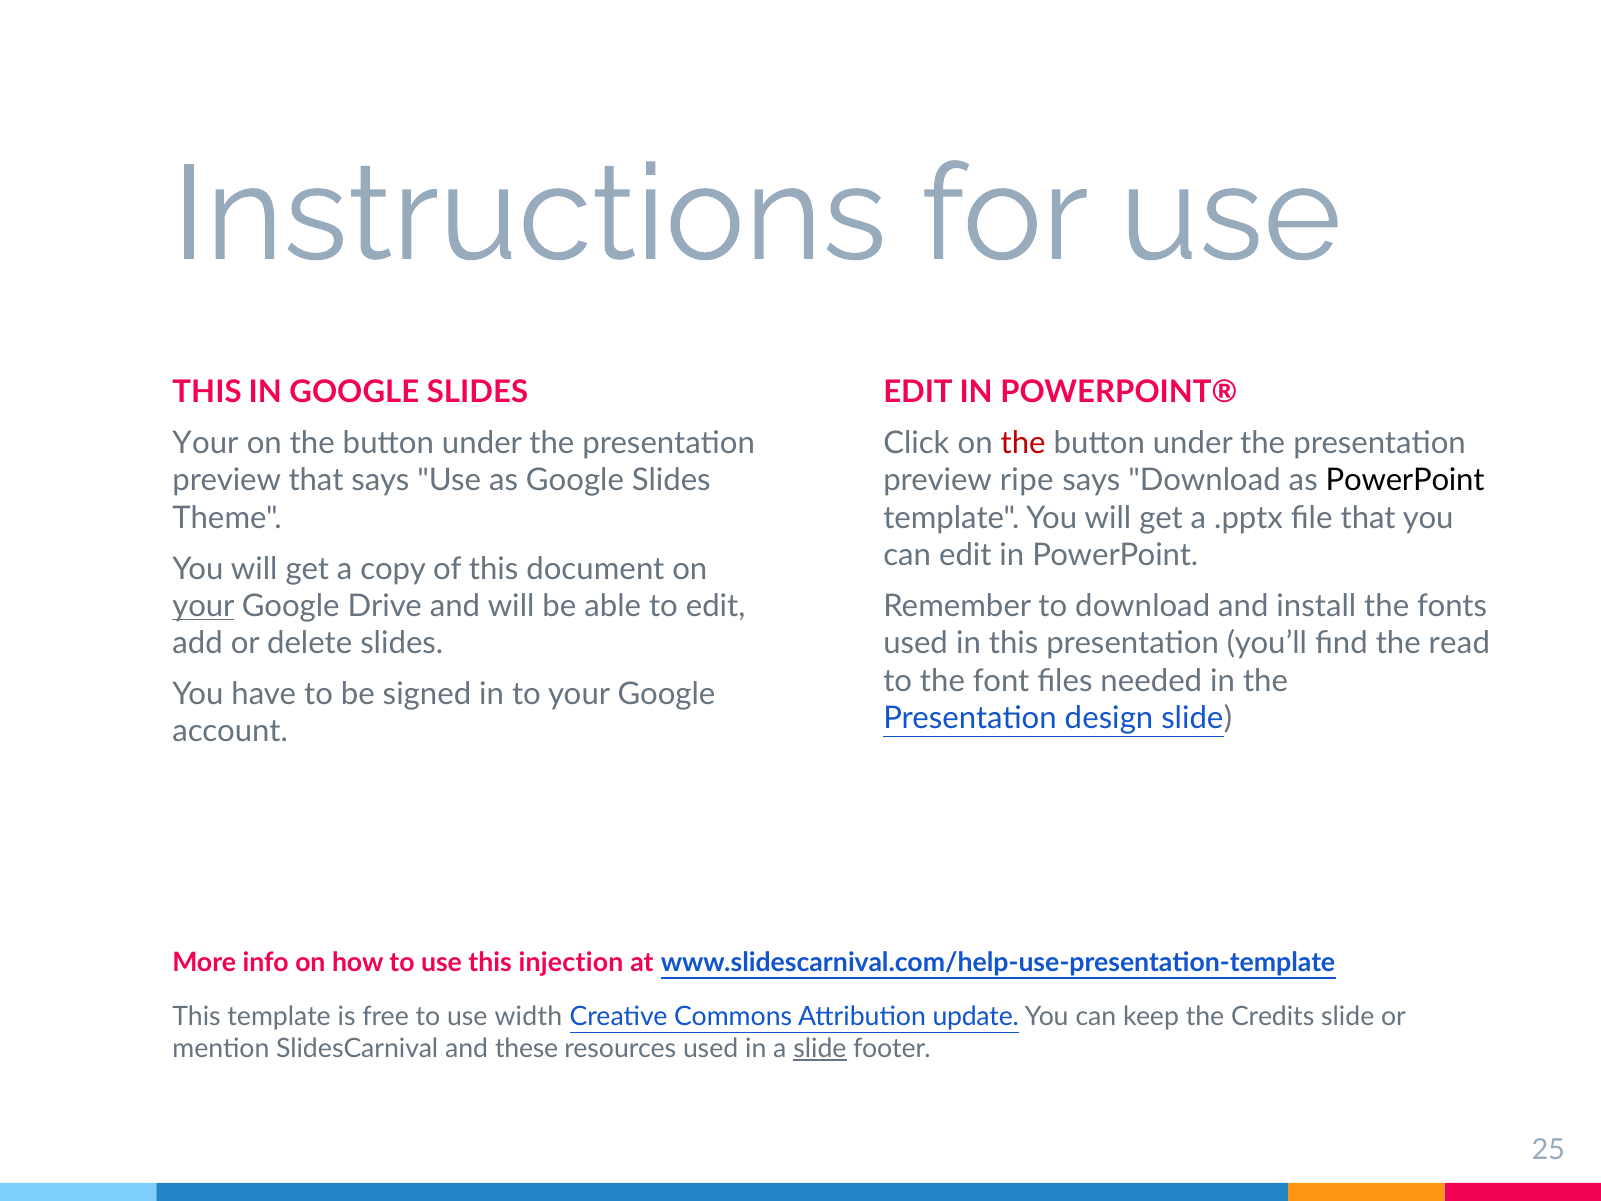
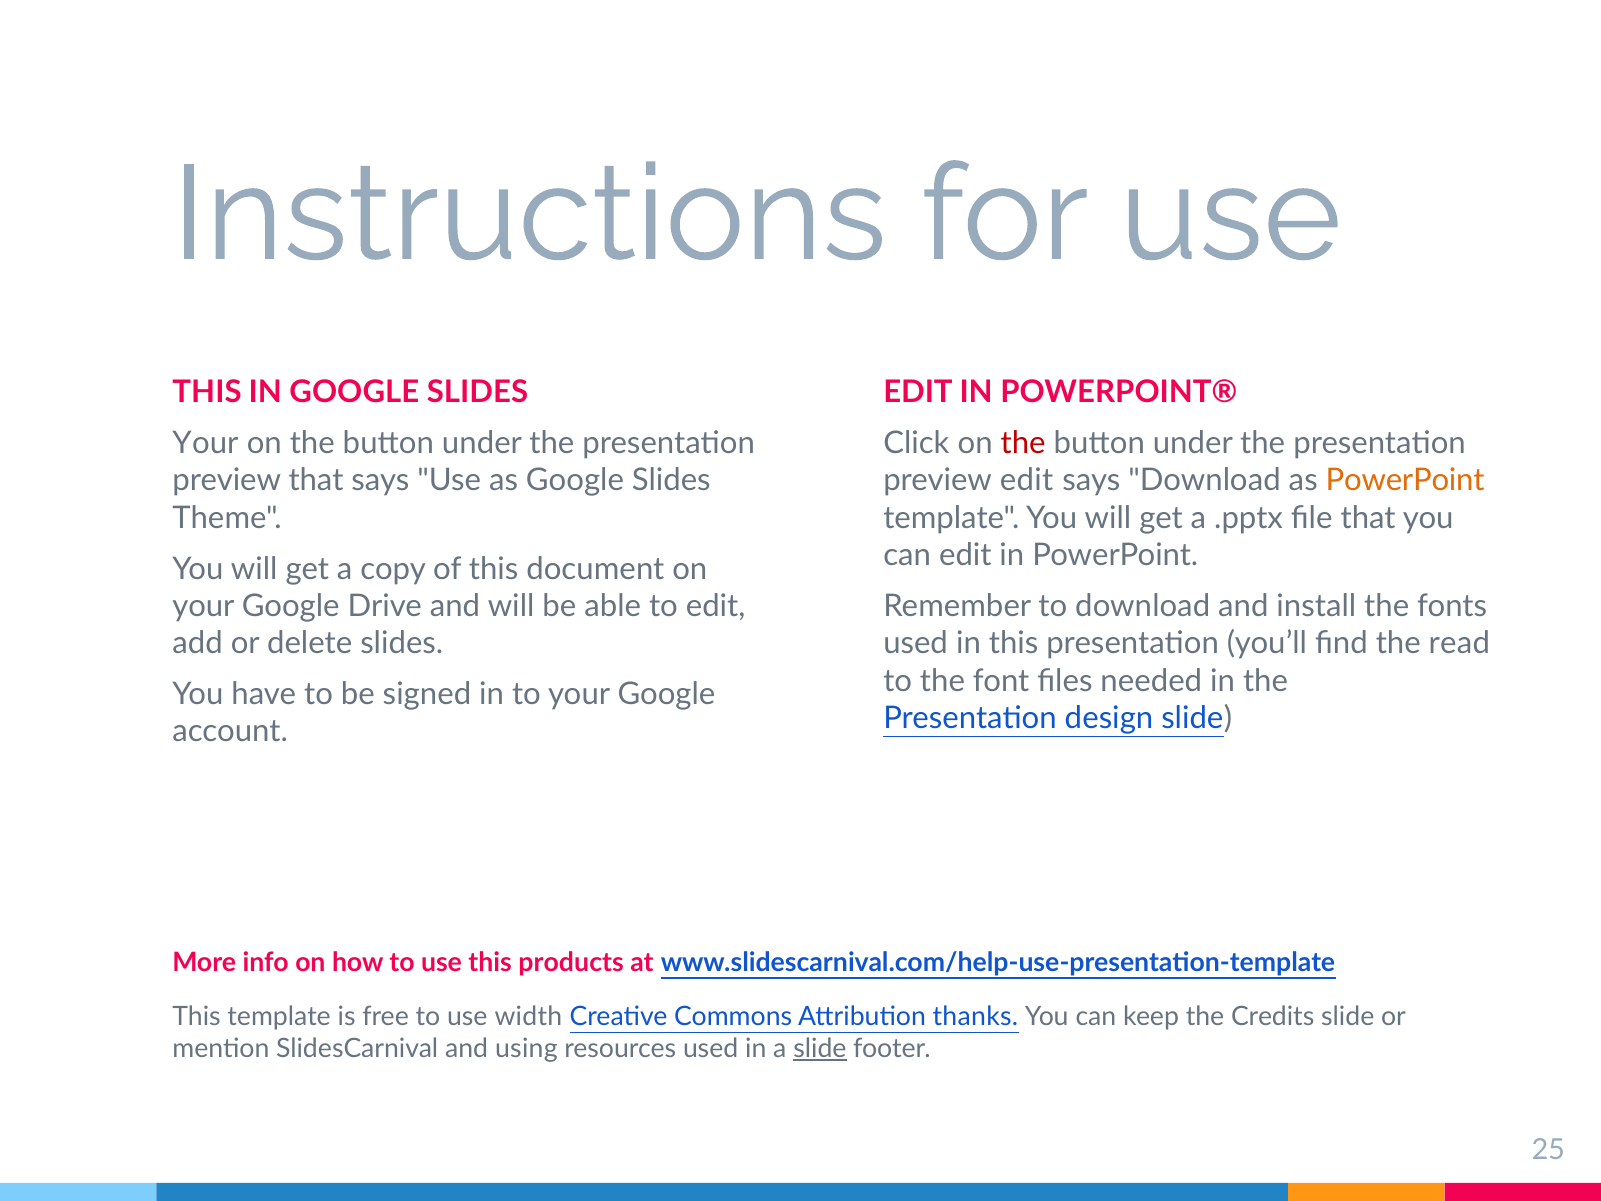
preview ripe: ripe -> edit
PowerPoint at (1405, 481) colour: black -> orange
your at (203, 606) underline: present -> none
injection: injection -> products
update: update -> thanks
these: these -> using
